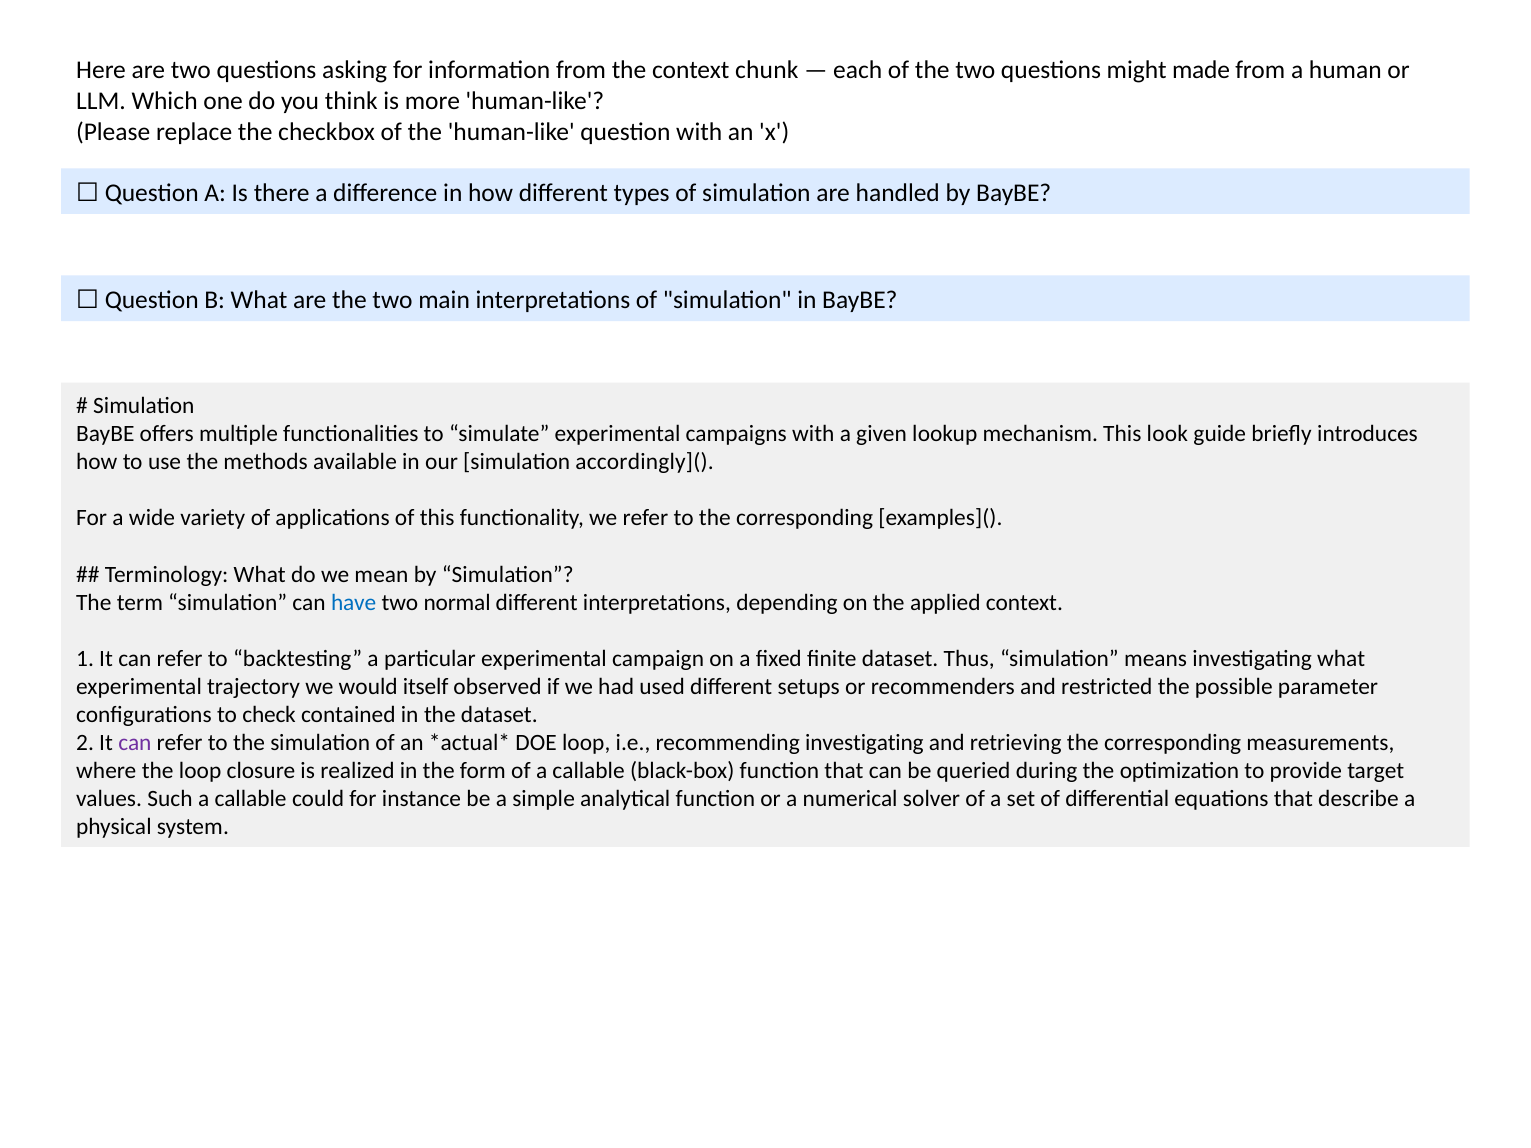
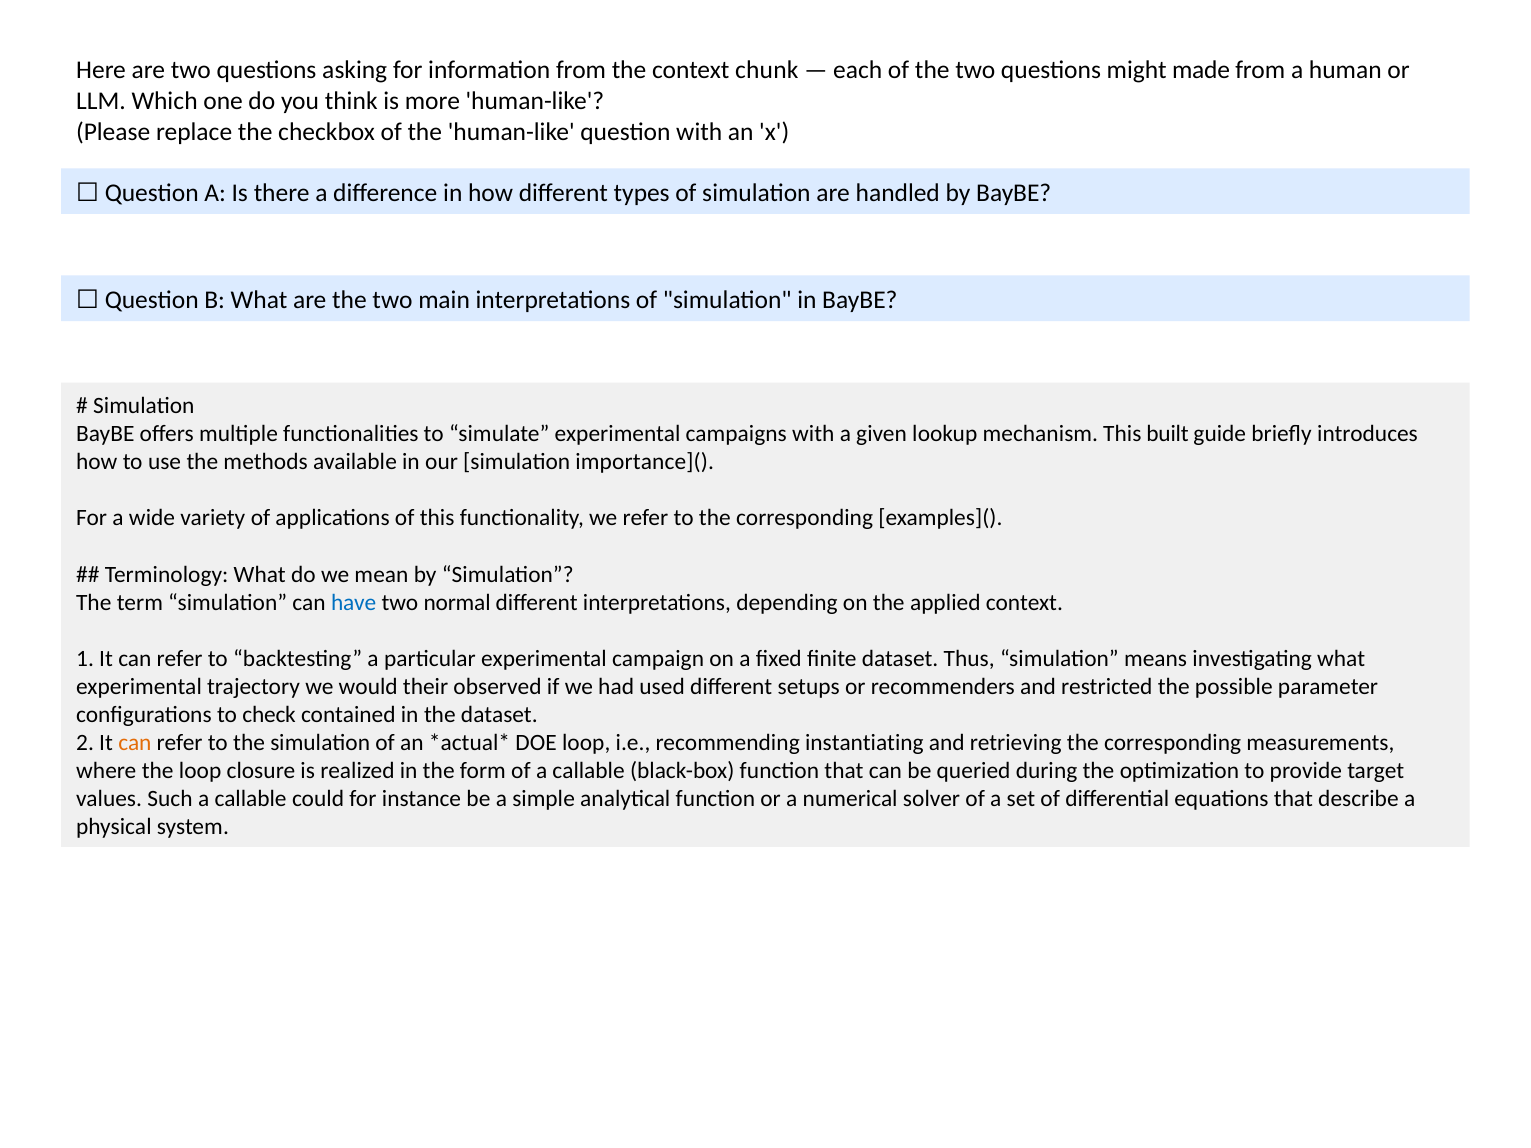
look: look -> built
accordingly](: accordingly]( -> importance](
itself: itself -> their
can at (135, 743) colour: purple -> orange
recommending investigating: investigating -> instantiating
